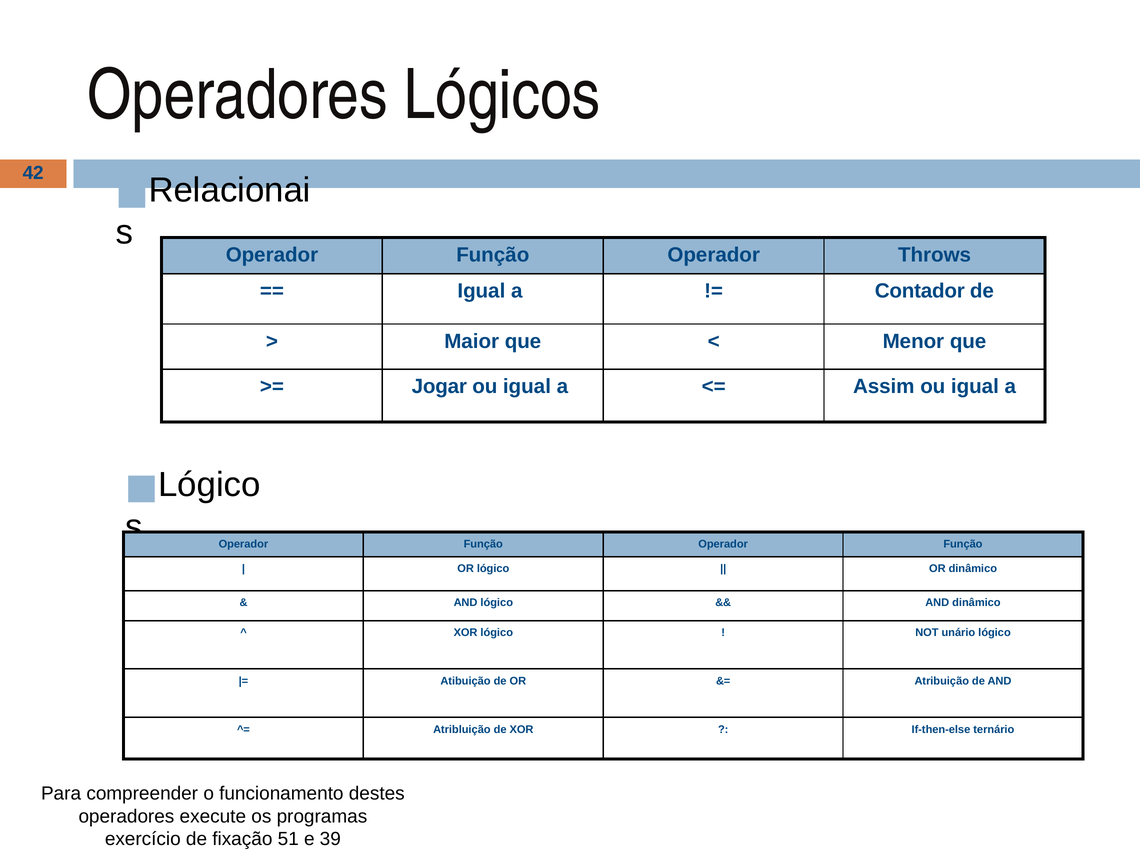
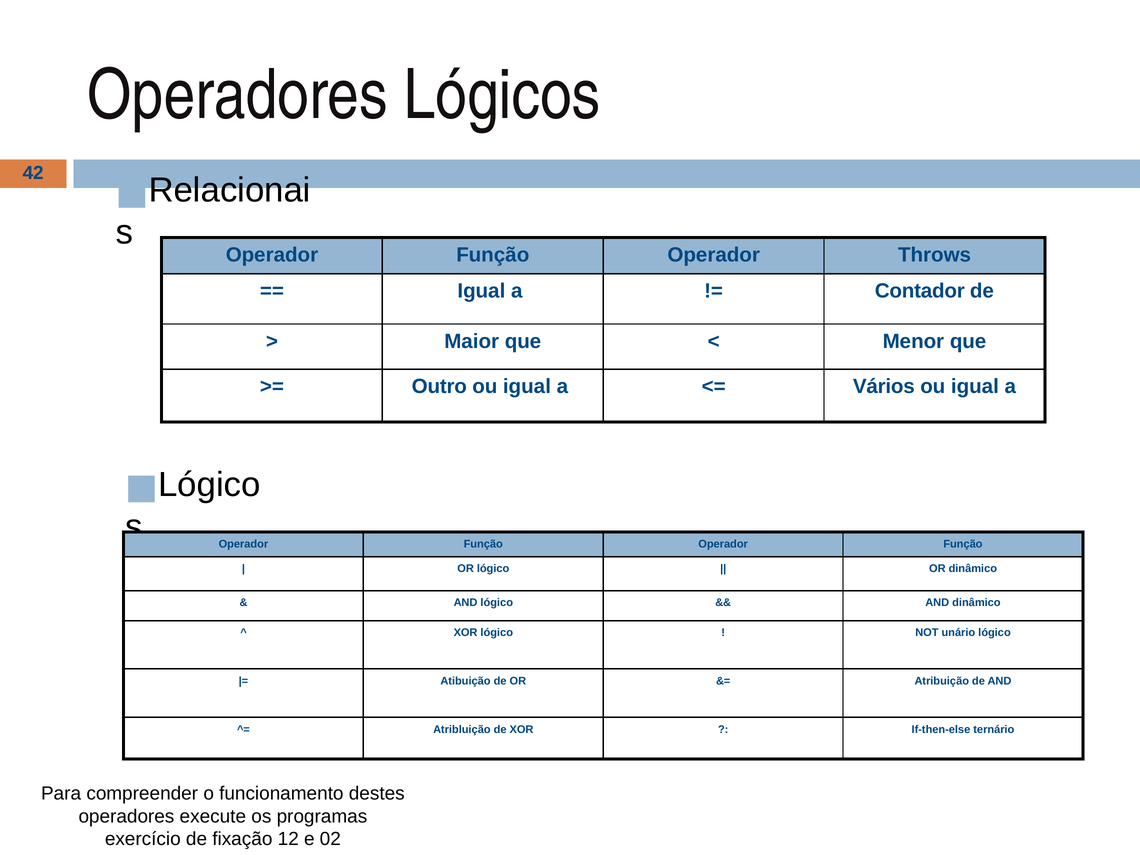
Jogar: Jogar -> Outro
Assim: Assim -> Vários
51: 51 -> 12
39: 39 -> 02
